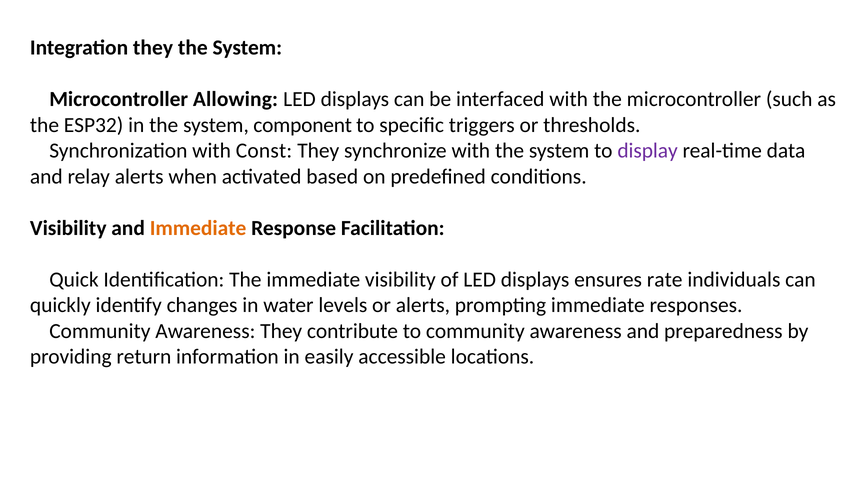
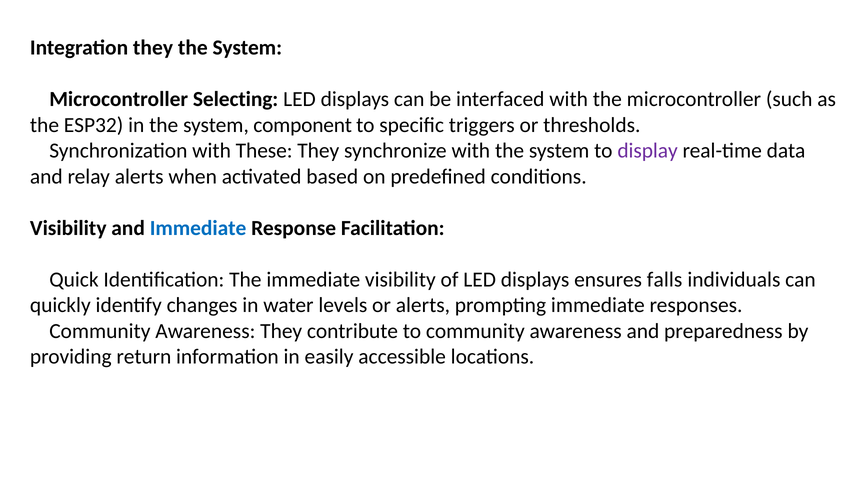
Allowing: Allowing -> Selecting
Const: Const -> These
Immediate at (198, 228) colour: orange -> blue
rate: rate -> falls
